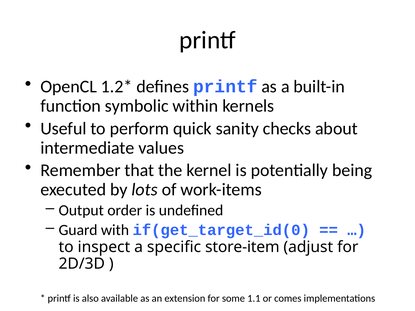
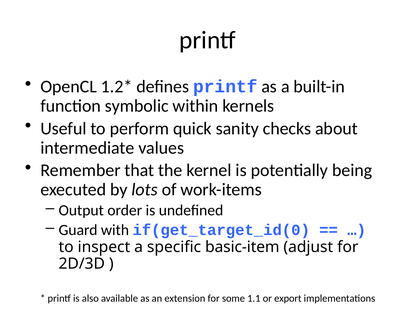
store-item: store-item -> basic-item
comes: comes -> export
